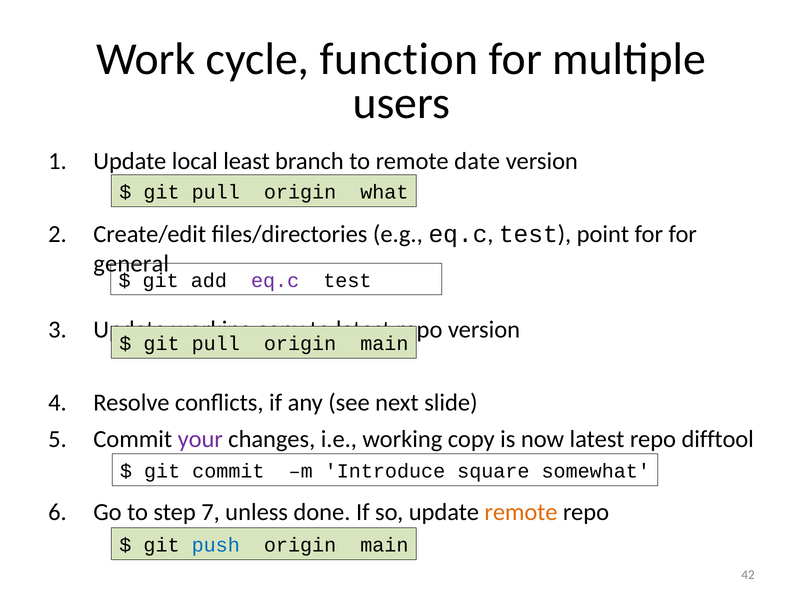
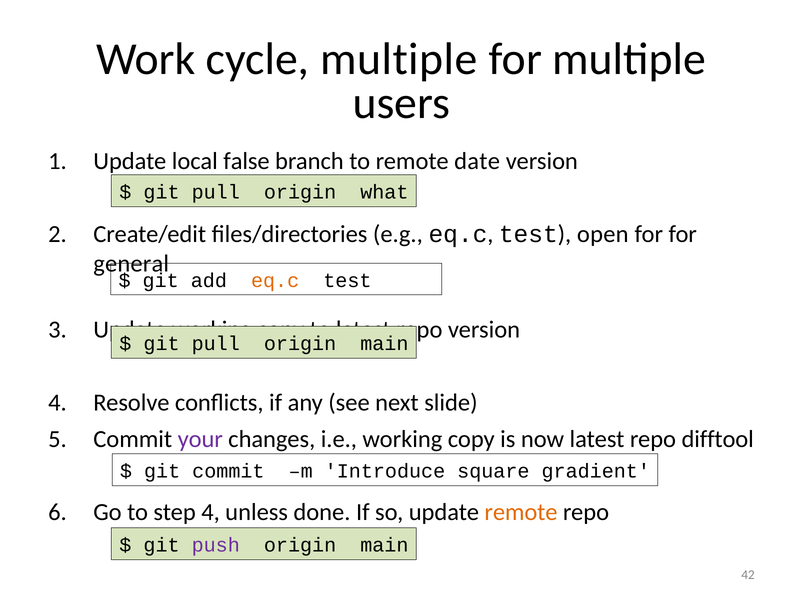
cycle function: function -> multiple
least: least -> false
point: point -> open
eq.c at (275, 281) colour: purple -> orange
somewhat: somewhat -> gradient
step 7: 7 -> 4
push colour: blue -> purple
